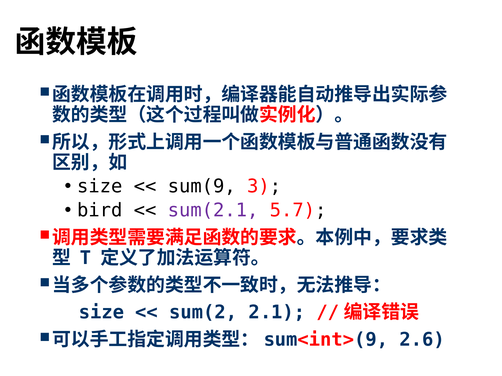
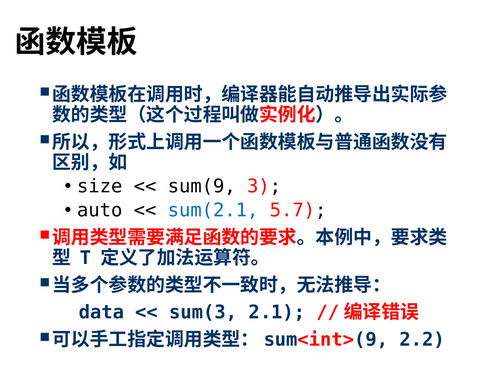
bird: bird -> auto
sum(2.1 colour: purple -> blue
size at (101, 313): size -> data
sum(2: sum(2 -> sum(3
2.6: 2.6 -> 2.2
